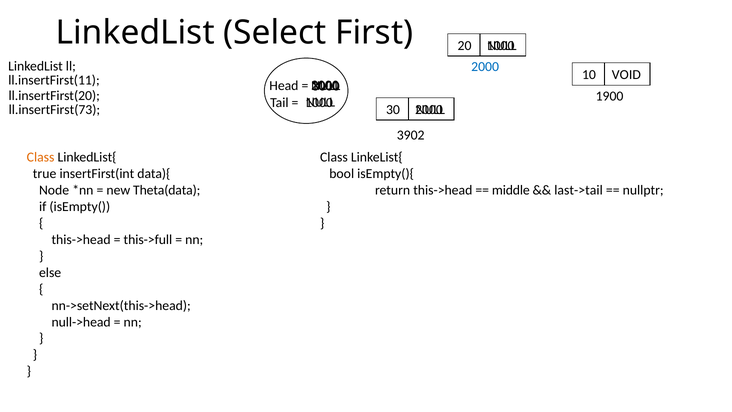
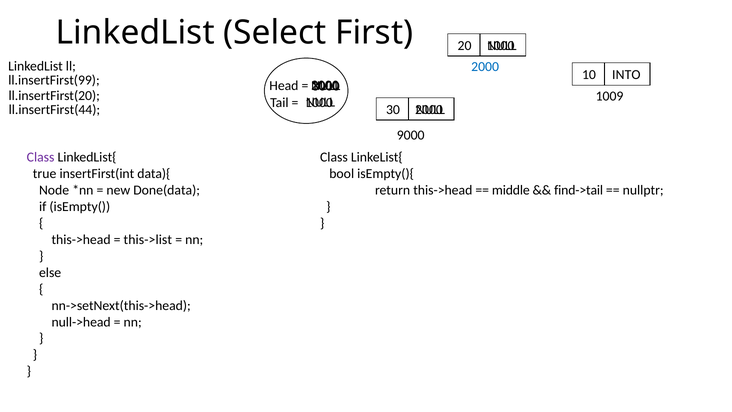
VOID: VOID -> INTO
ll.insertFirst(11: ll.insertFirst(11 -> ll.insertFirst(99
1900: 1900 -> 1009
ll.insertFirst(73: ll.insertFirst(73 -> ll.insertFirst(44
3902: 3902 -> 9000
Class at (41, 157) colour: orange -> purple
Theta(data: Theta(data -> Done(data
last->tail: last->tail -> find->tail
this->full: this->full -> this->list
